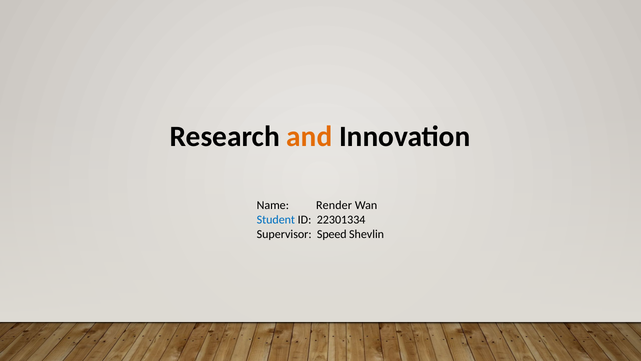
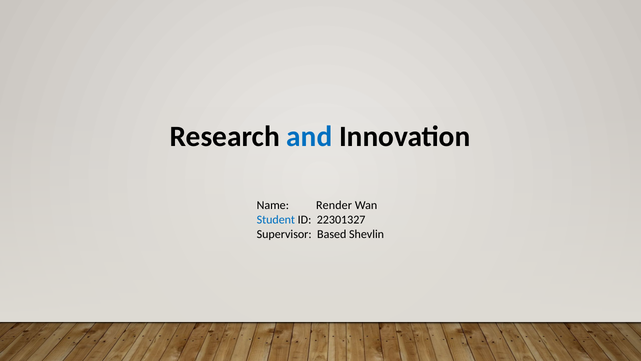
and colour: orange -> blue
22301334: 22301334 -> 22301327
Speed: Speed -> Based
